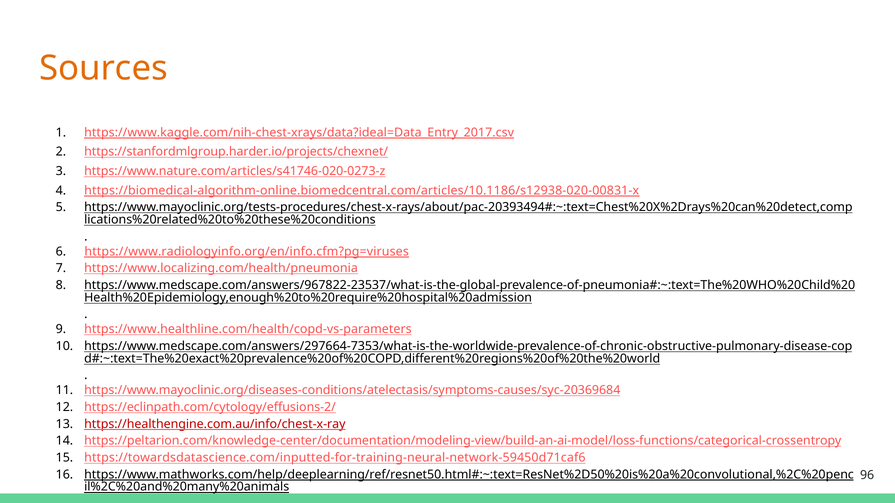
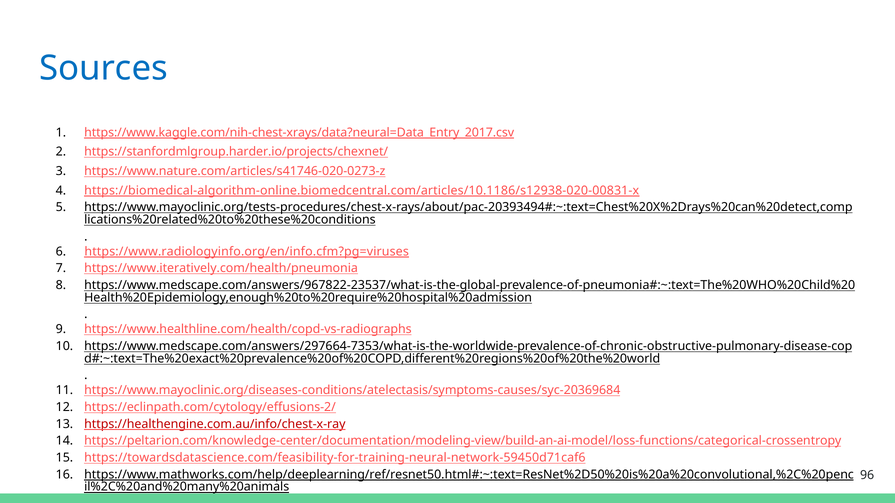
Sources colour: orange -> blue
https://www.kaggle.com/nih-chest-xrays/data?ideal=Data_Entry_2017.csv: https://www.kaggle.com/nih-chest-xrays/data?ideal=Data_Entry_2017.csv -> https://www.kaggle.com/nih-chest-xrays/data?neural=Data_Entry_2017.csv
https://www.localizing.com/health/pneumonia: https://www.localizing.com/health/pneumonia -> https://www.iteratively.com/health/pneumonia
https://www.healthline.com/health/copd-vs-parameters: https://www.healthline.com/health/copd-vs-parameters -> https://www.healthline.com/health/copd-vs-radiographs
https://towardsdatascience.com/inputted-for-training-neural-network-59450d71caf6: https://towardsdatascience.com/inputted-for-training-neural-network-59450d71caf6 -> https://towardsdatascience.com/feasibility-for-training-neural-network-59450d71caf6
